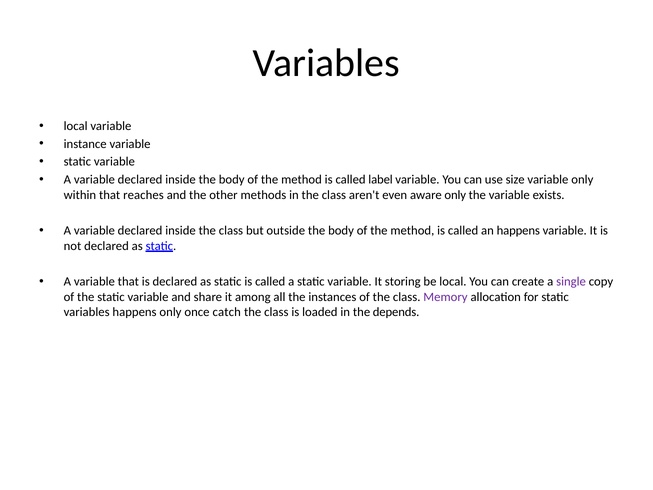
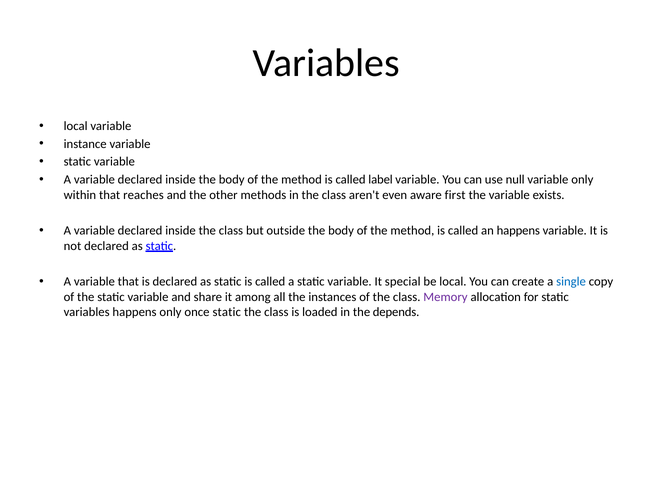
size: size -> null
aware only: only -> first
storing: storing -> special
single colour: purple -> blue
once catch: catch -> static
